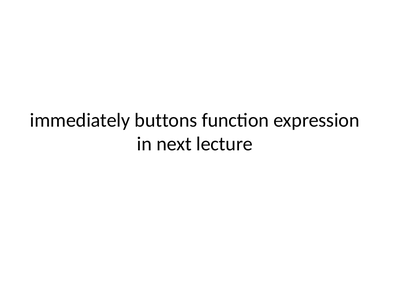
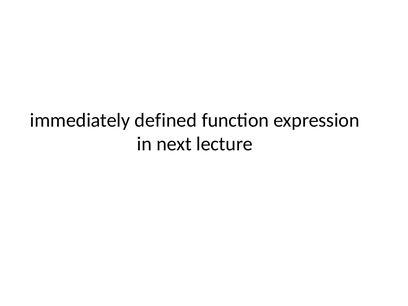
buttons: buttons -> defined
